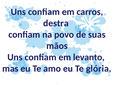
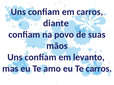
destra: destra -> diante
Te glória: glória -> carros
